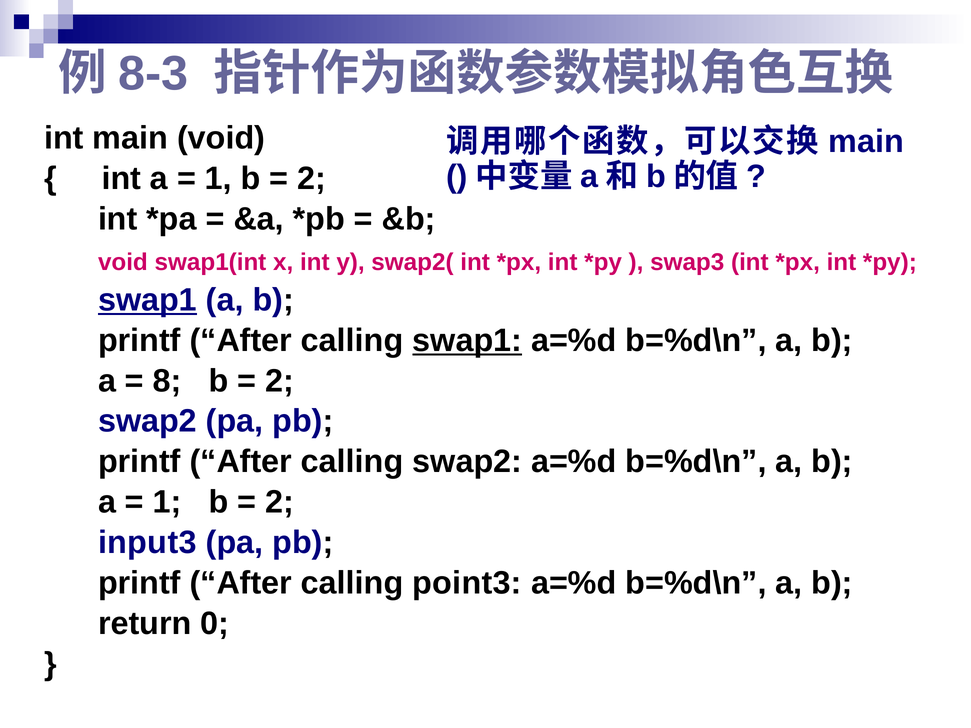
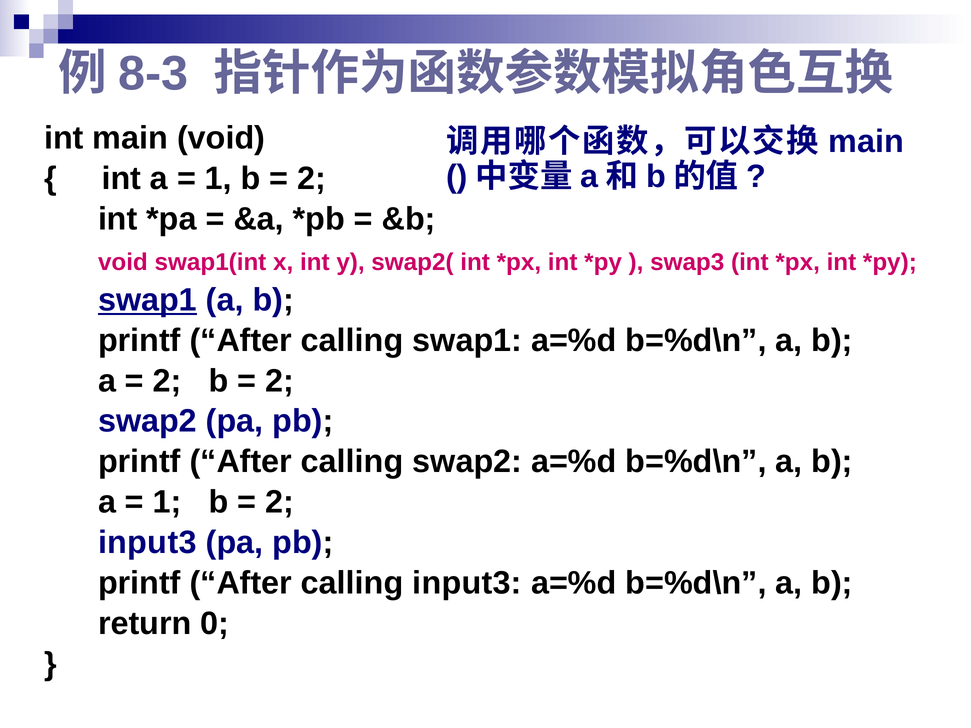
swap1 at (467, 341) underline: present -> none
8 at (167, 381): 8 -> 2
calling point3: point3 -> input3
